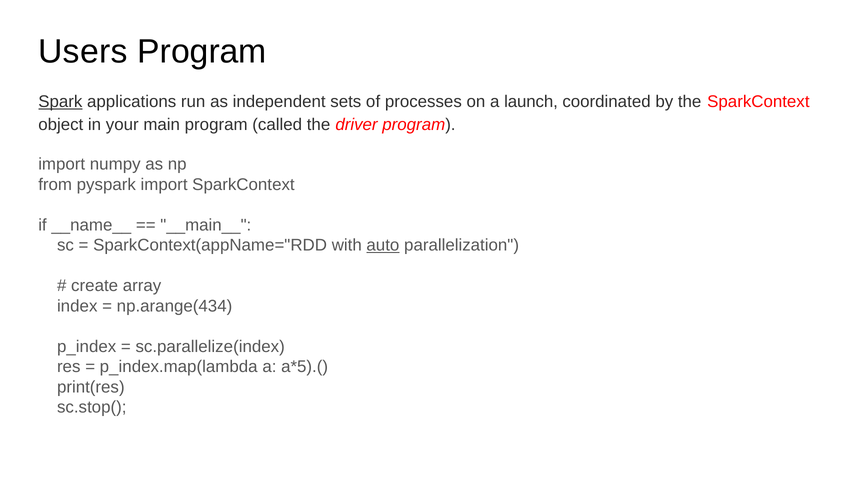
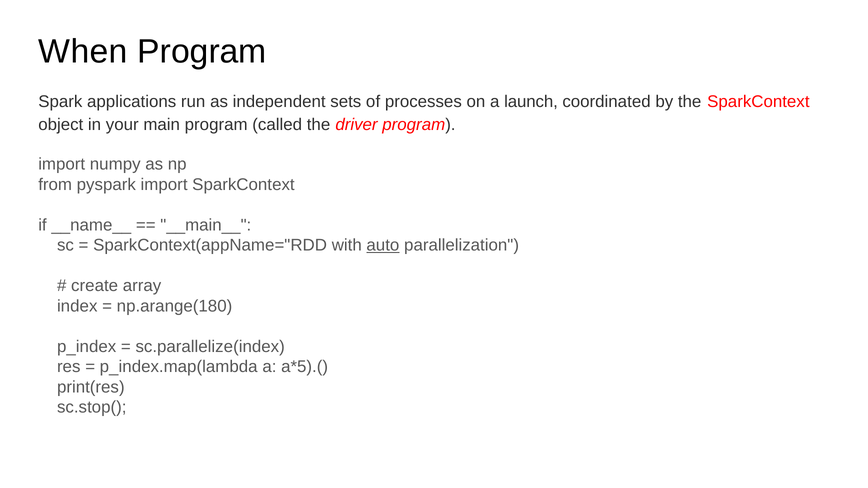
Users: Users -> When
Spark underline: present -> none
np.arange(434: np.arange(434 -> np.arange(180
